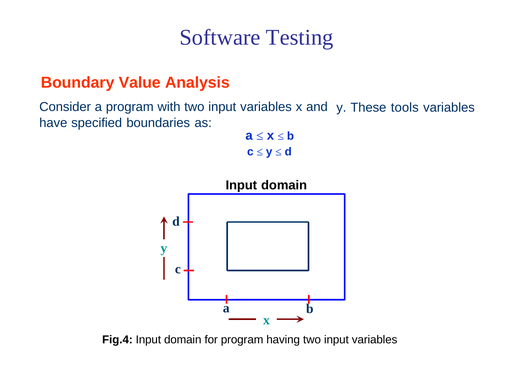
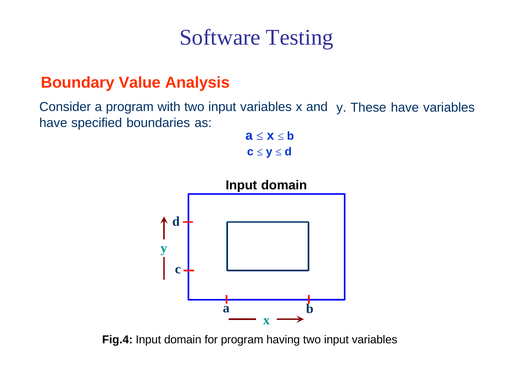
These tools: tools -> have
